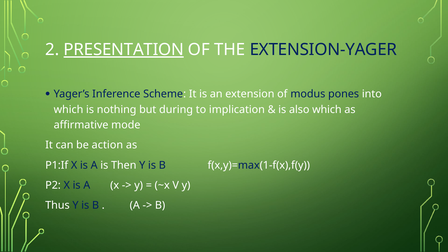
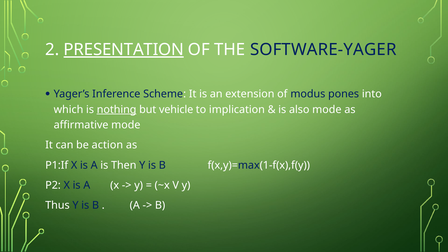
EXTENSION-YAGER: EXTENSION-YAGER -> SOFTWARE-YAGER
nothing underline: none -> present
during: during -> vehicle
also which: which -> mode
